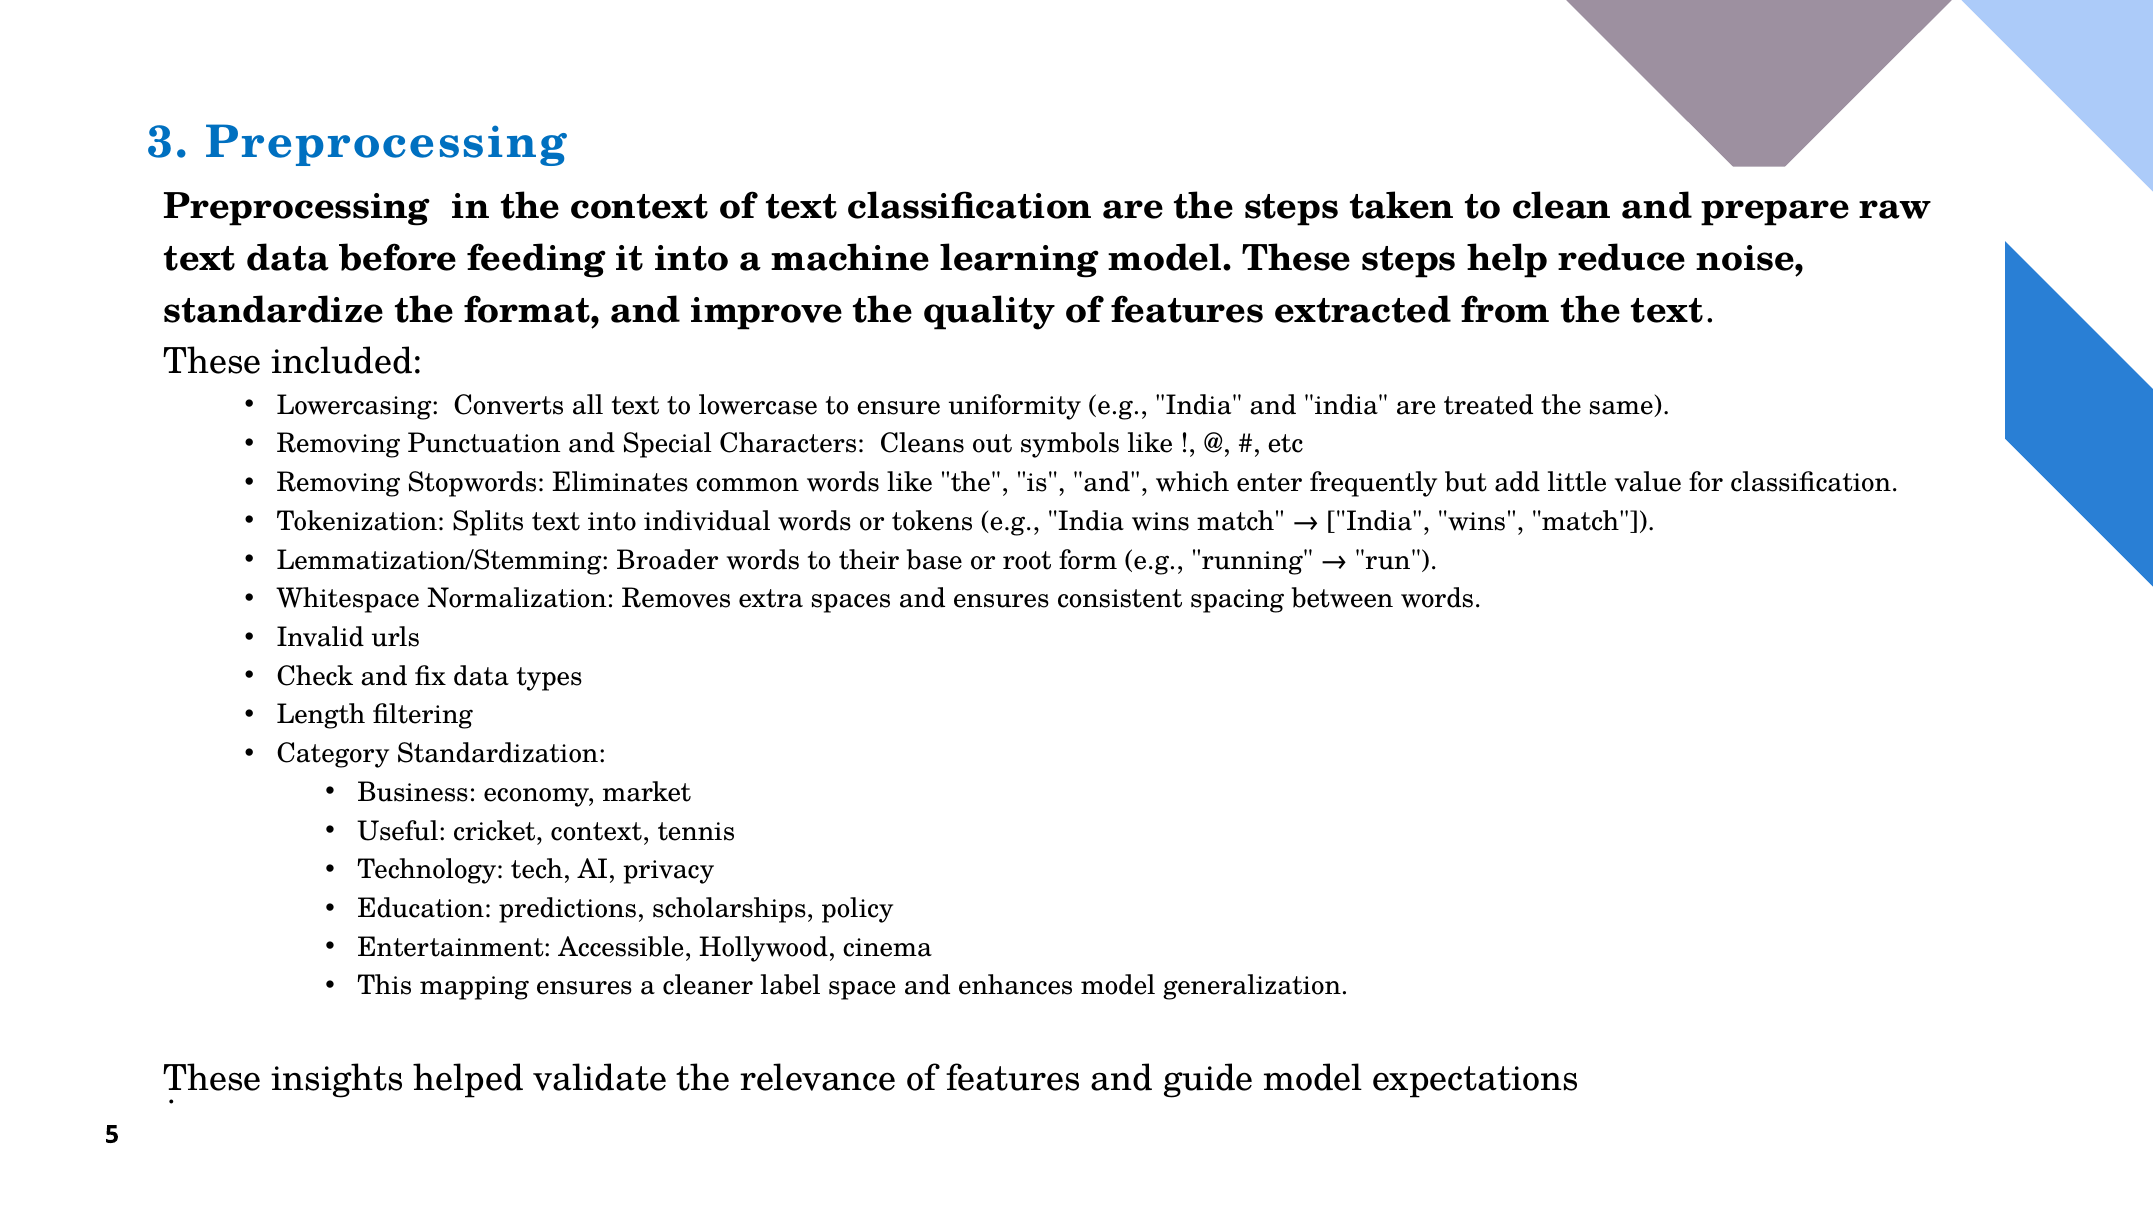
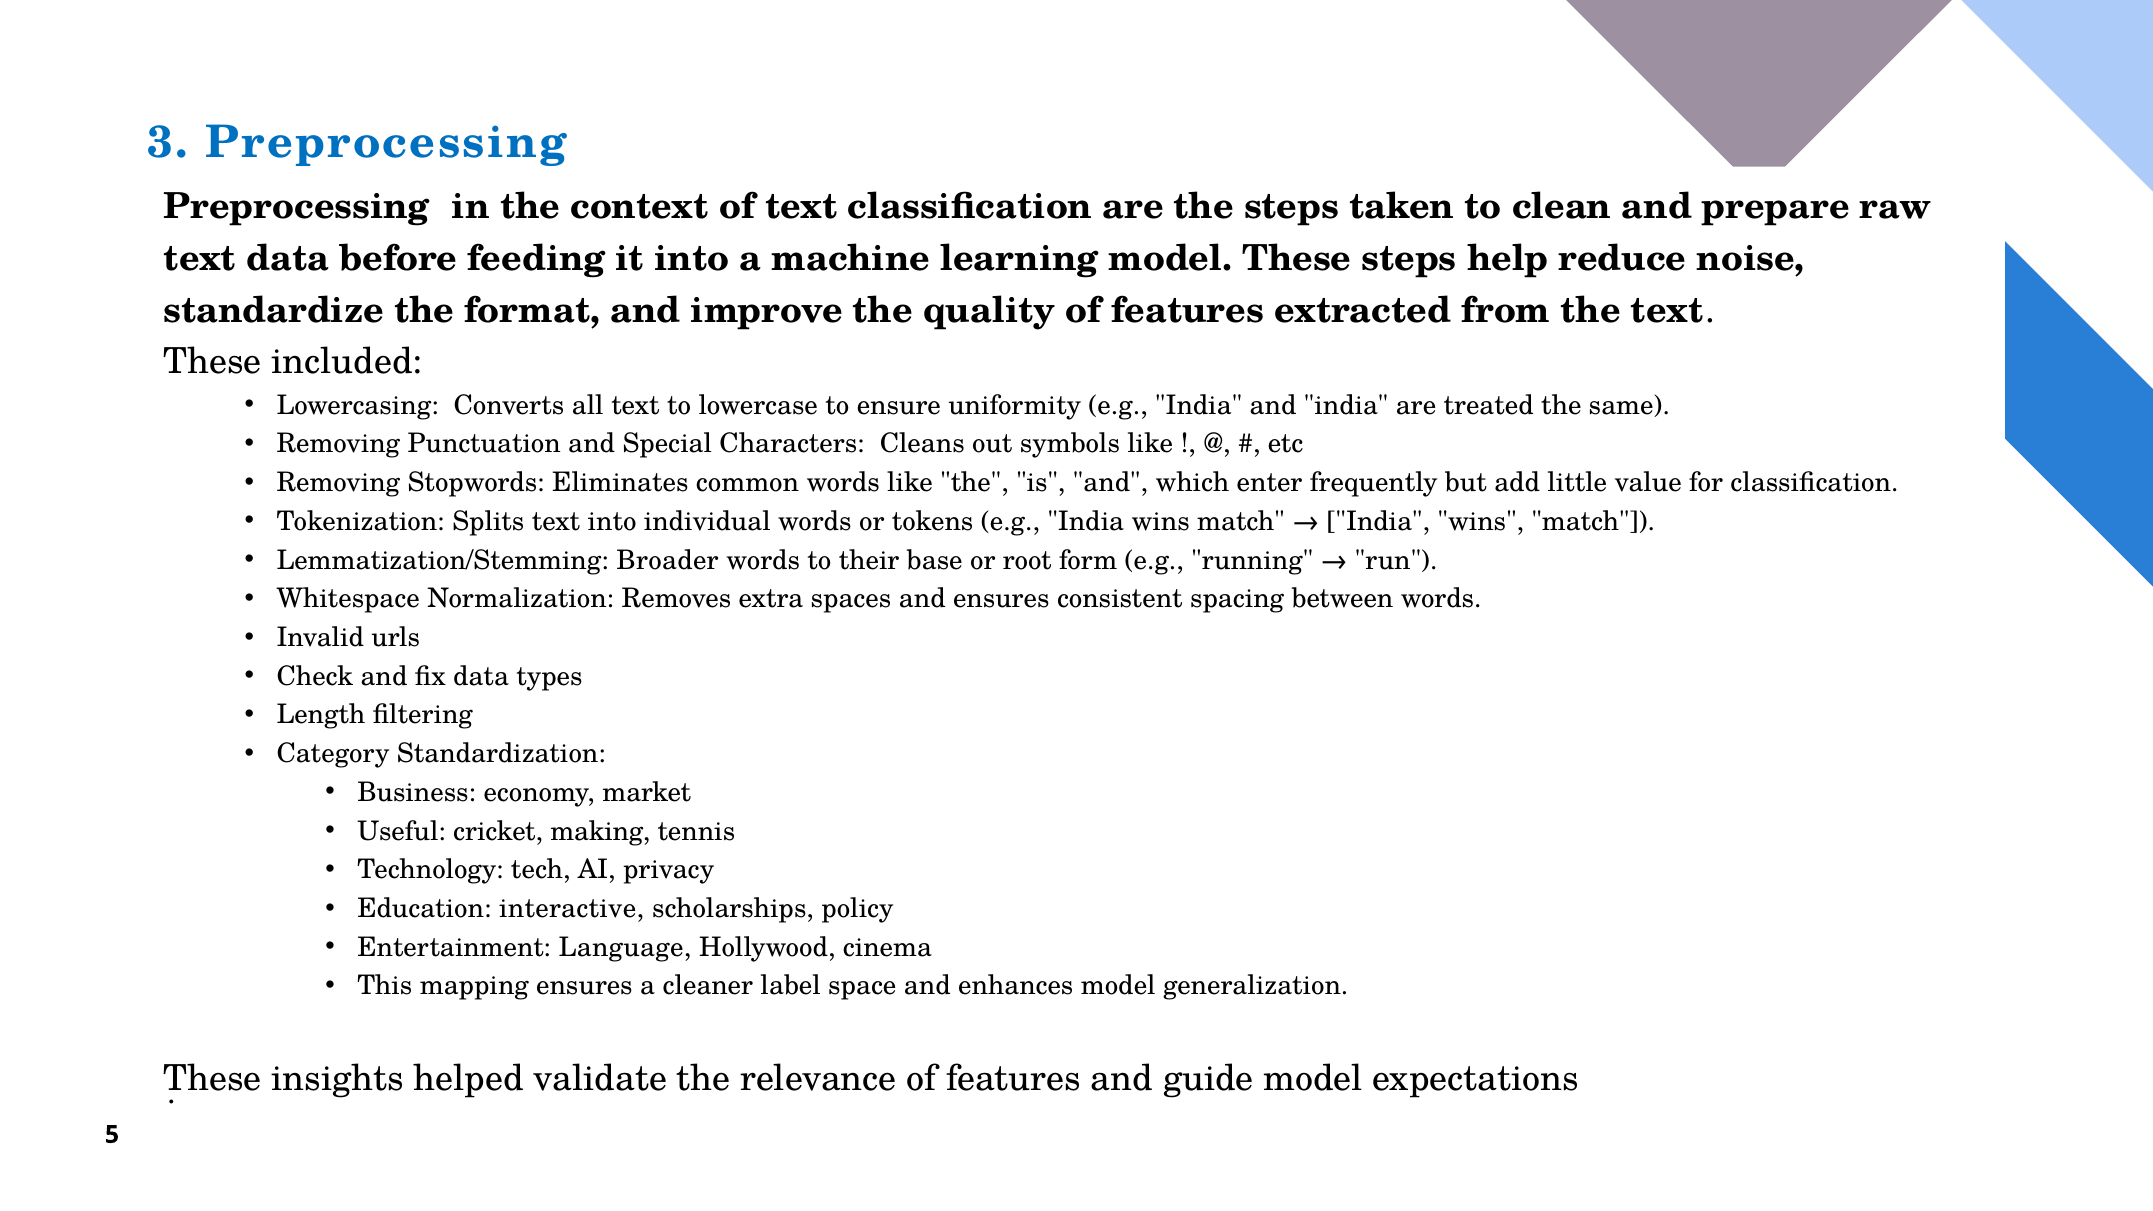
cricket context: context -> making
predictions: predictions -> interactive
Accessible: Accessible -> Language
